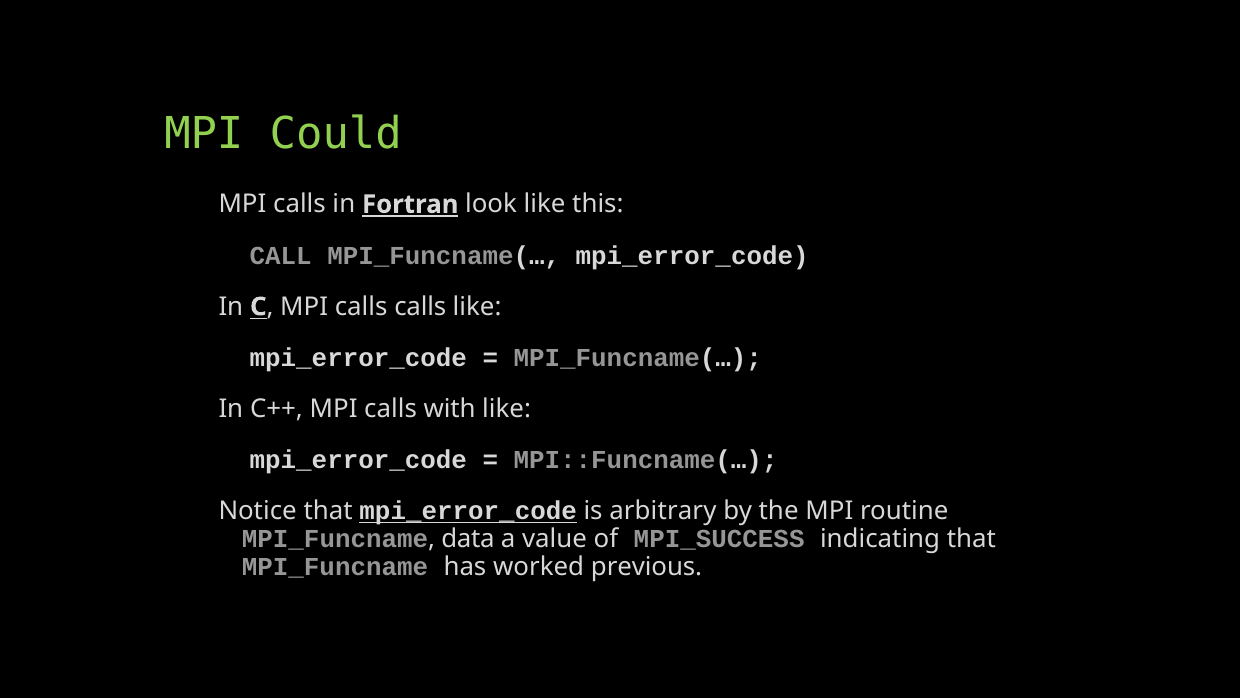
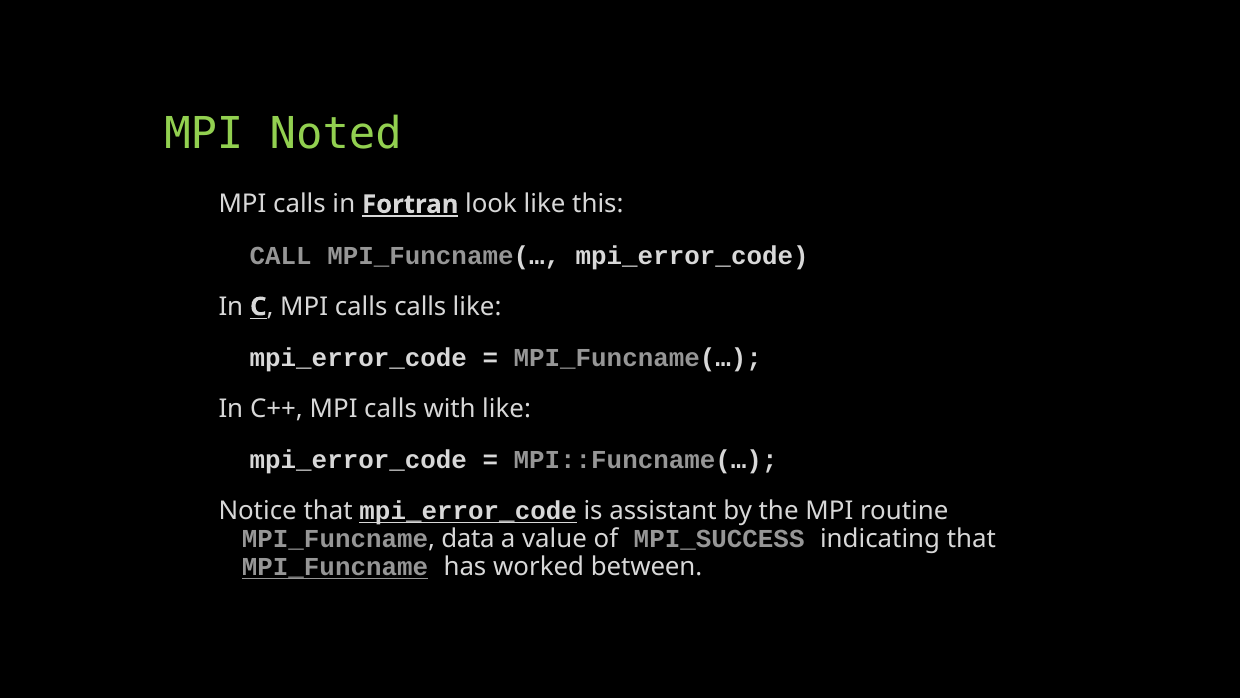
Could: Could -> Noted
arbitrary: arbitrary -> assistant
MPI_Funcname at (335, 567) underline: none -> present
previous: previous -> between
